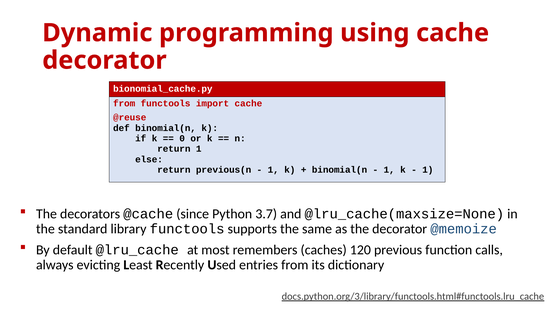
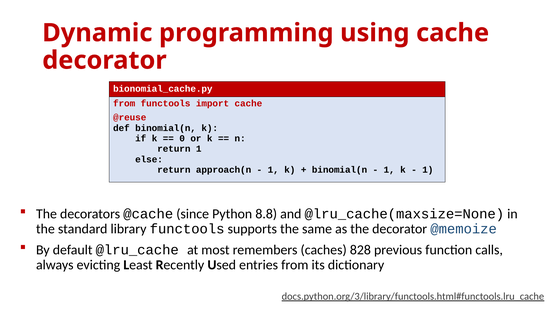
previous(n: previous(n -> approach(n
3.7: 3.7 -> 8.8
120: 120 -> 828
